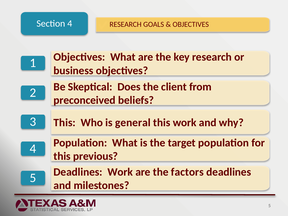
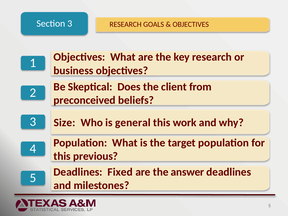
Section 4: 4 -> 3
This at (65, 123): This -> Size
Deadlines Work: Work -> Fixed
factors: factors -> answer
